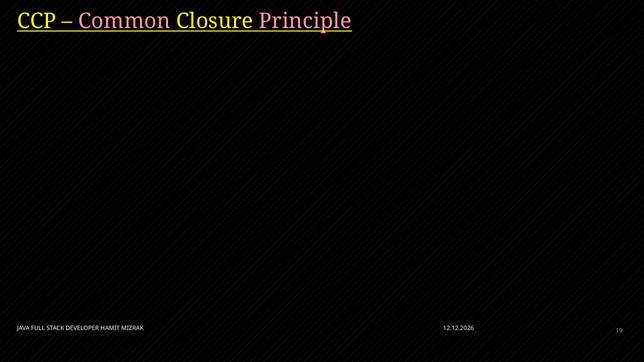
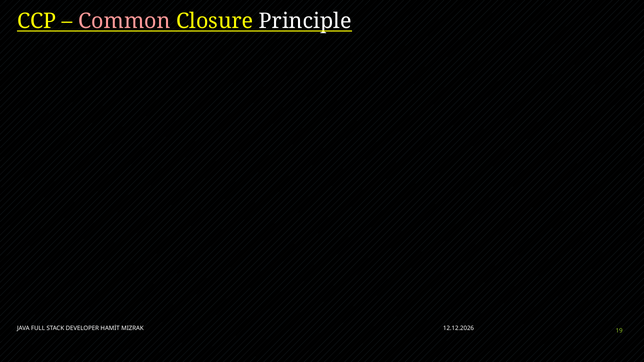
Principle colour: pink -> white
